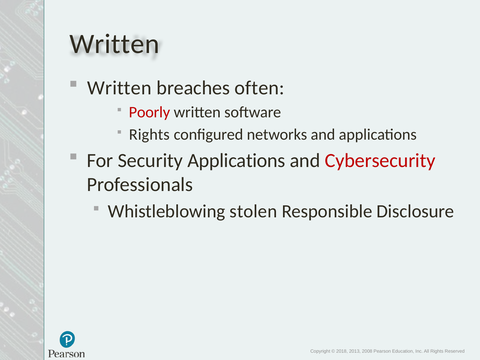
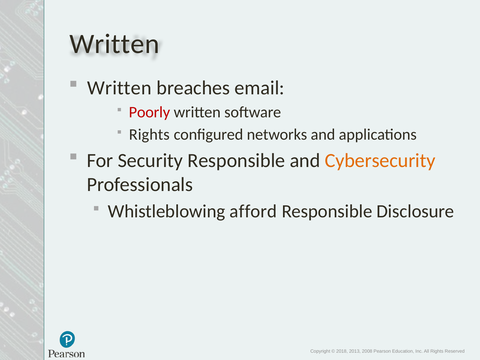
often: often -> email
Security Applications: Applications -> Responsible
Cybersecurity colour: red -> orange
stolen: stolen -> afford
